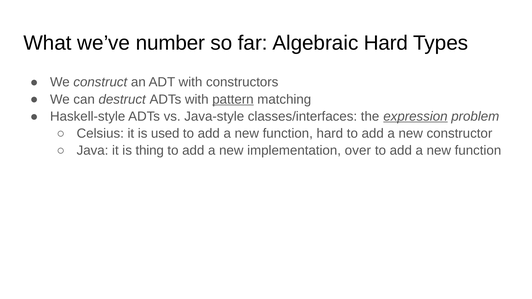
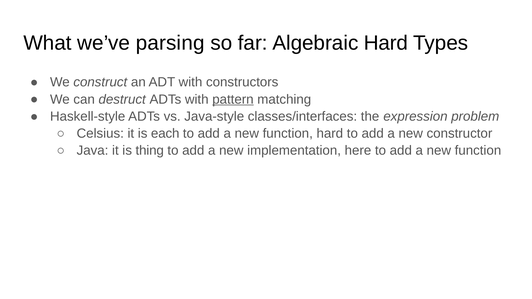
number: number -> parsing
expression underline: present -> none
used: used -> each
over: over -> here
